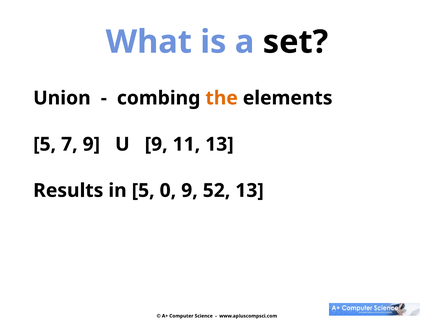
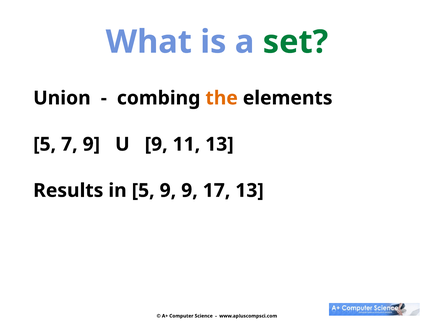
set colour: black -> green
5 0: 0 -> 9
52: 52 -> 17
